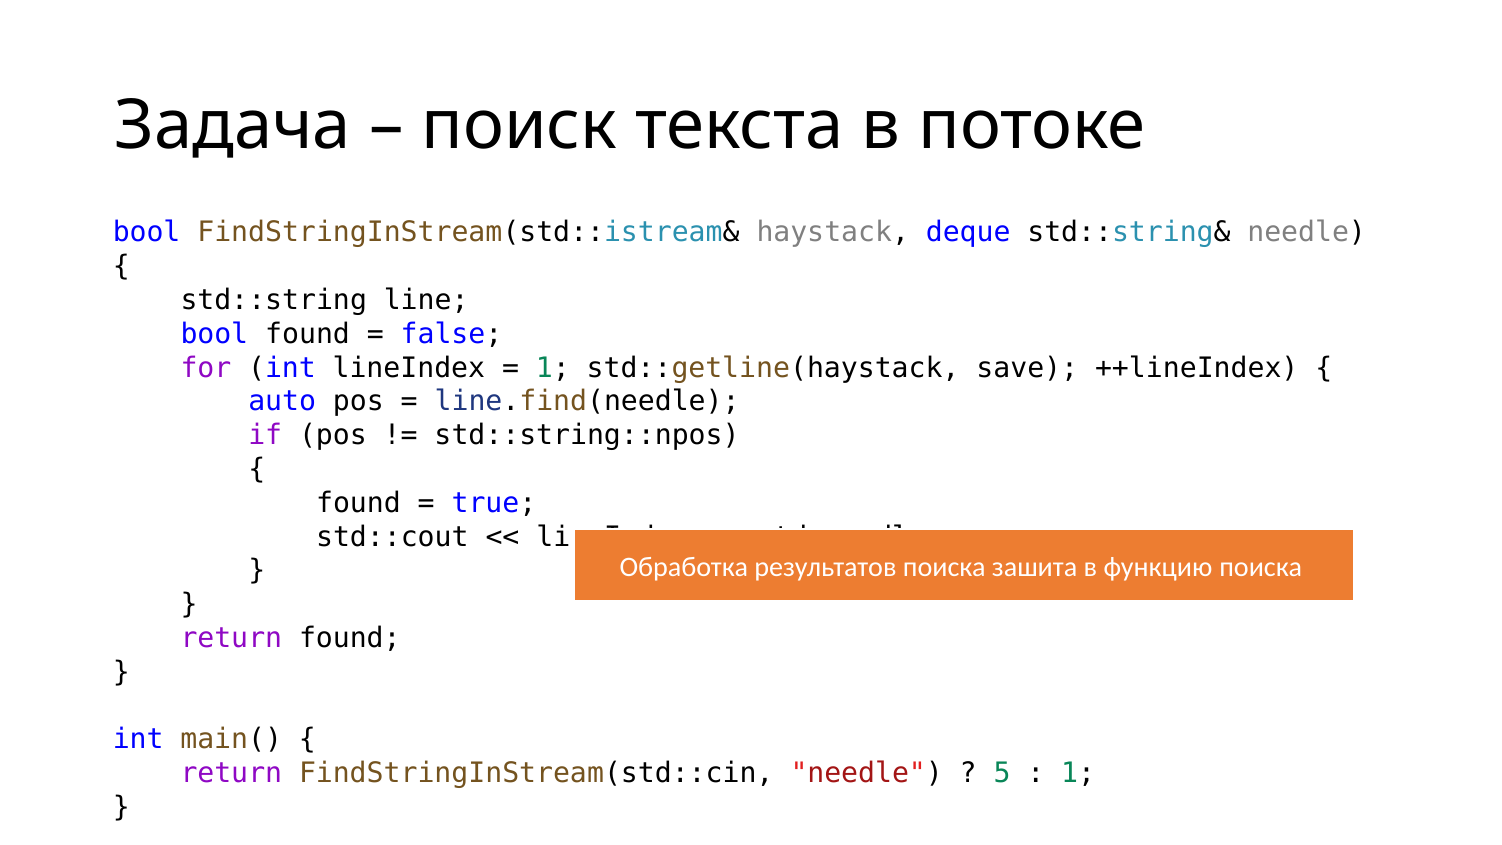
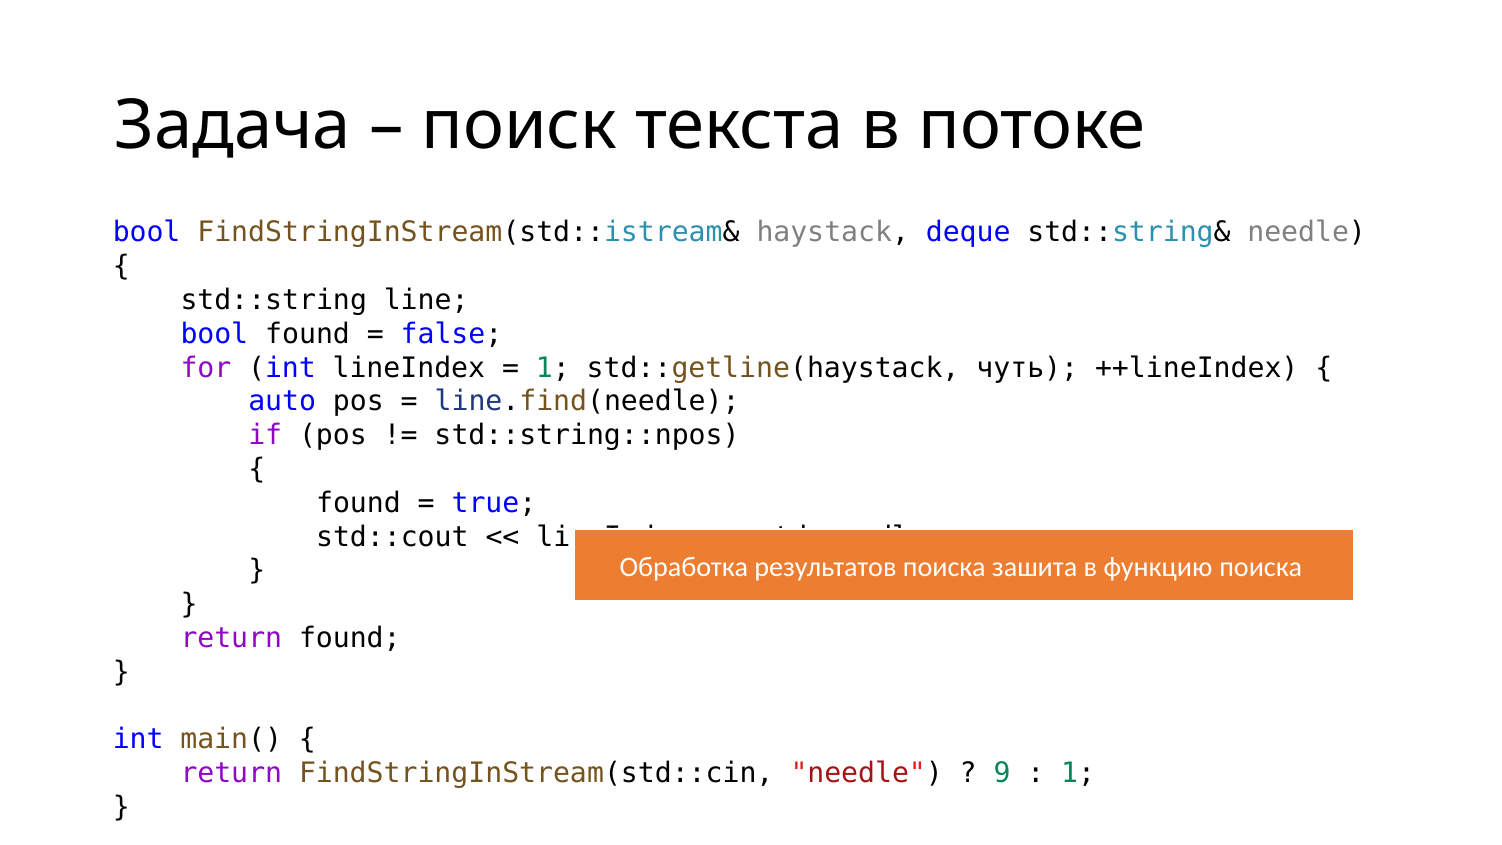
save: save -> чуть
5: 5 -> 9
